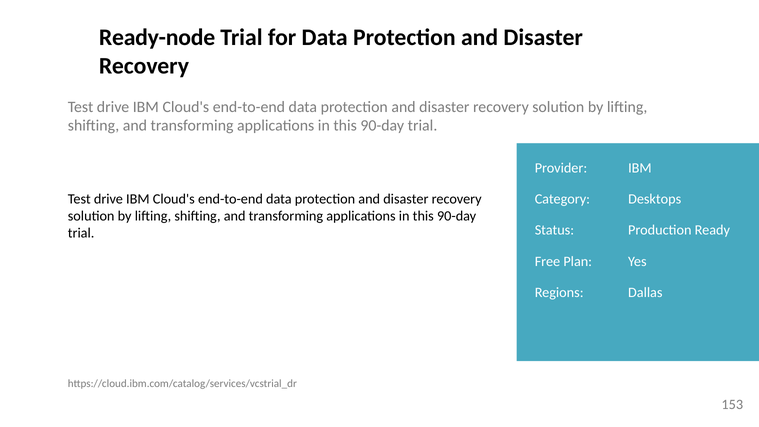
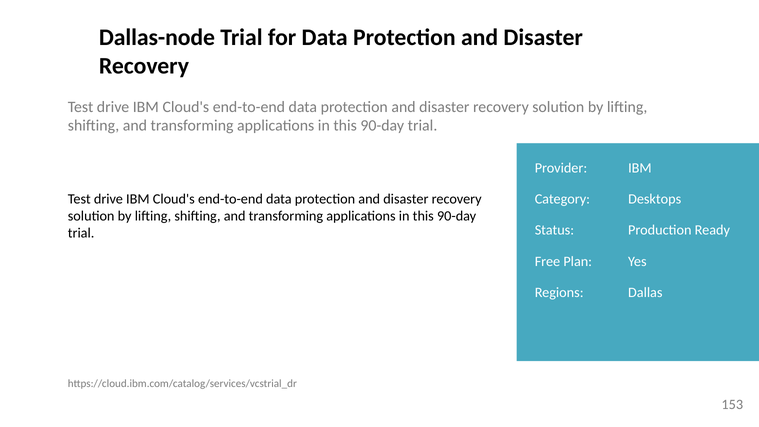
Ready-node: Ready-node -> Dallas-node
